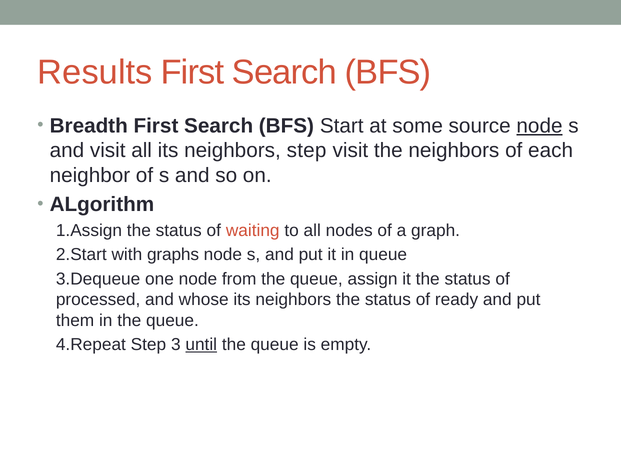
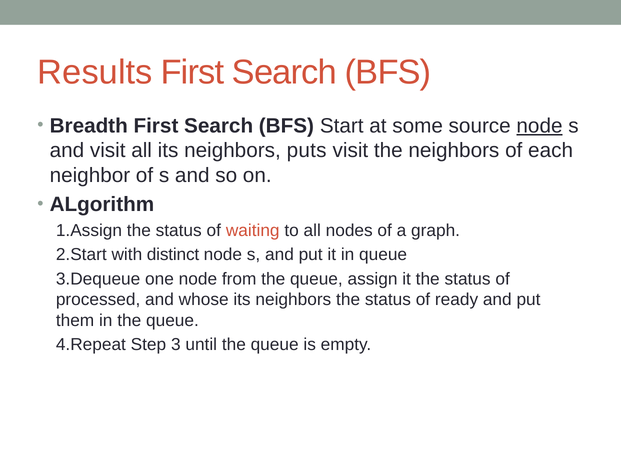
neighbors step: step -> puts
graphs: graphs -> distinct
until underline: present -> none
